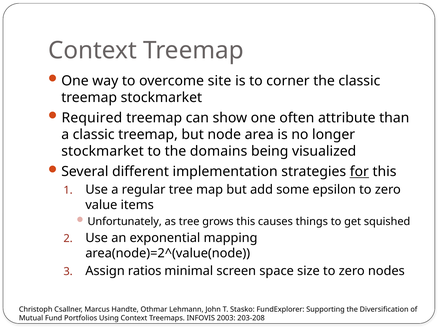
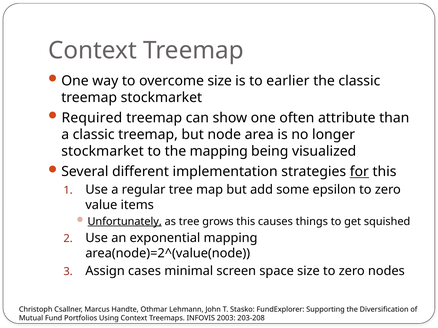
overcome site: site -> size
corner: corner -> earlier
the domains: domains -> mapping
Unfortunately underline: none -> present
ratios: ratios -> cases
